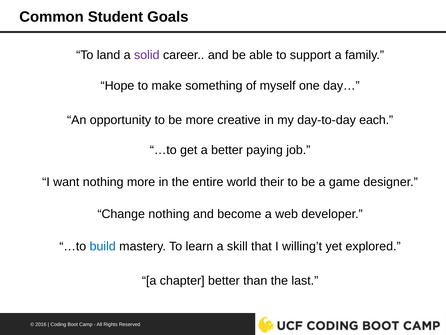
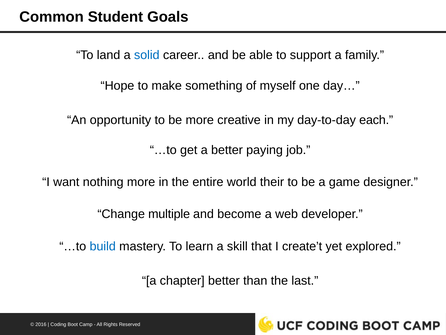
solid colour: purple -> blue
Change nothing: nothing -> multiple
willing’t: willing’t -> create’t
